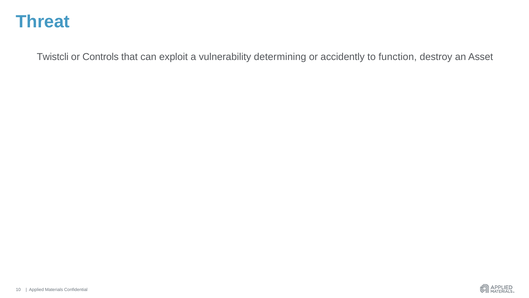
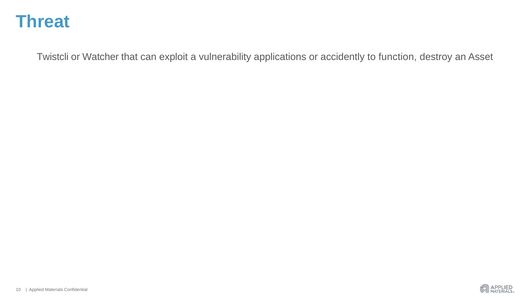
Controls: Controls -> Watcher
determining: determining -> applications
